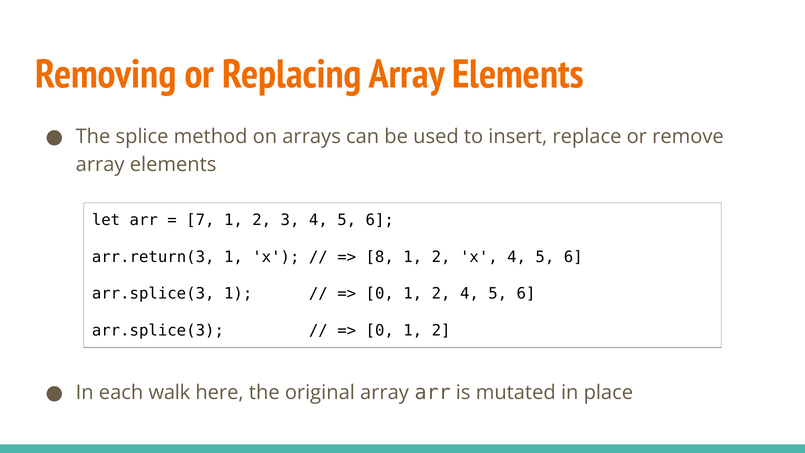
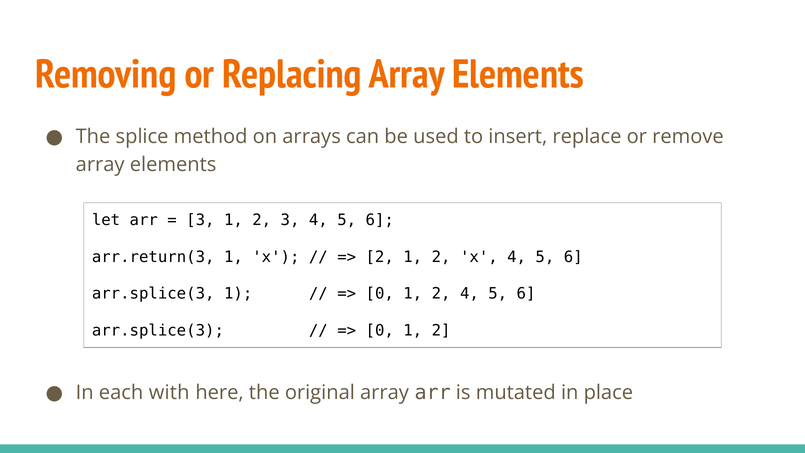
7 at (200, 220): 7 -> 3
8 at (380, 257): 8 -> 2
walk: walk -> with
